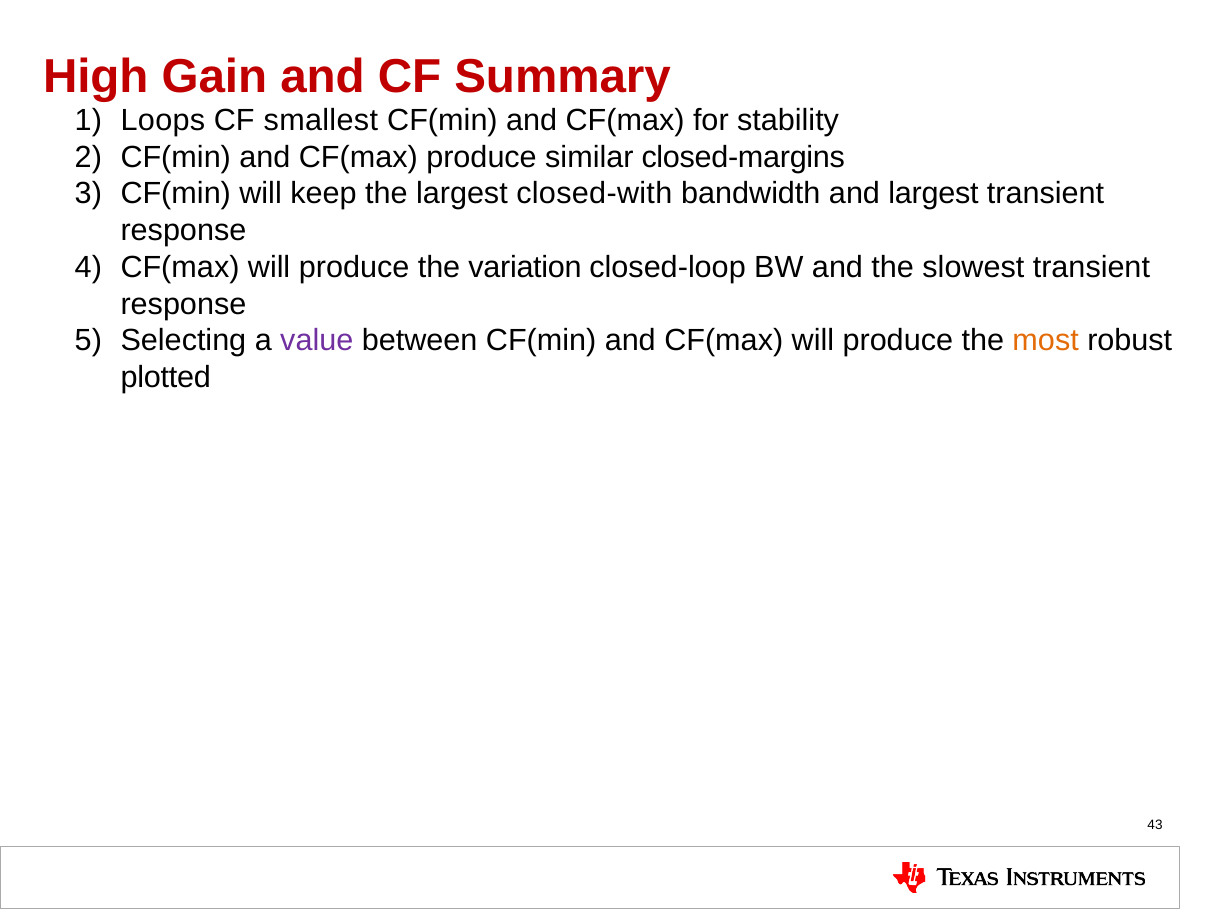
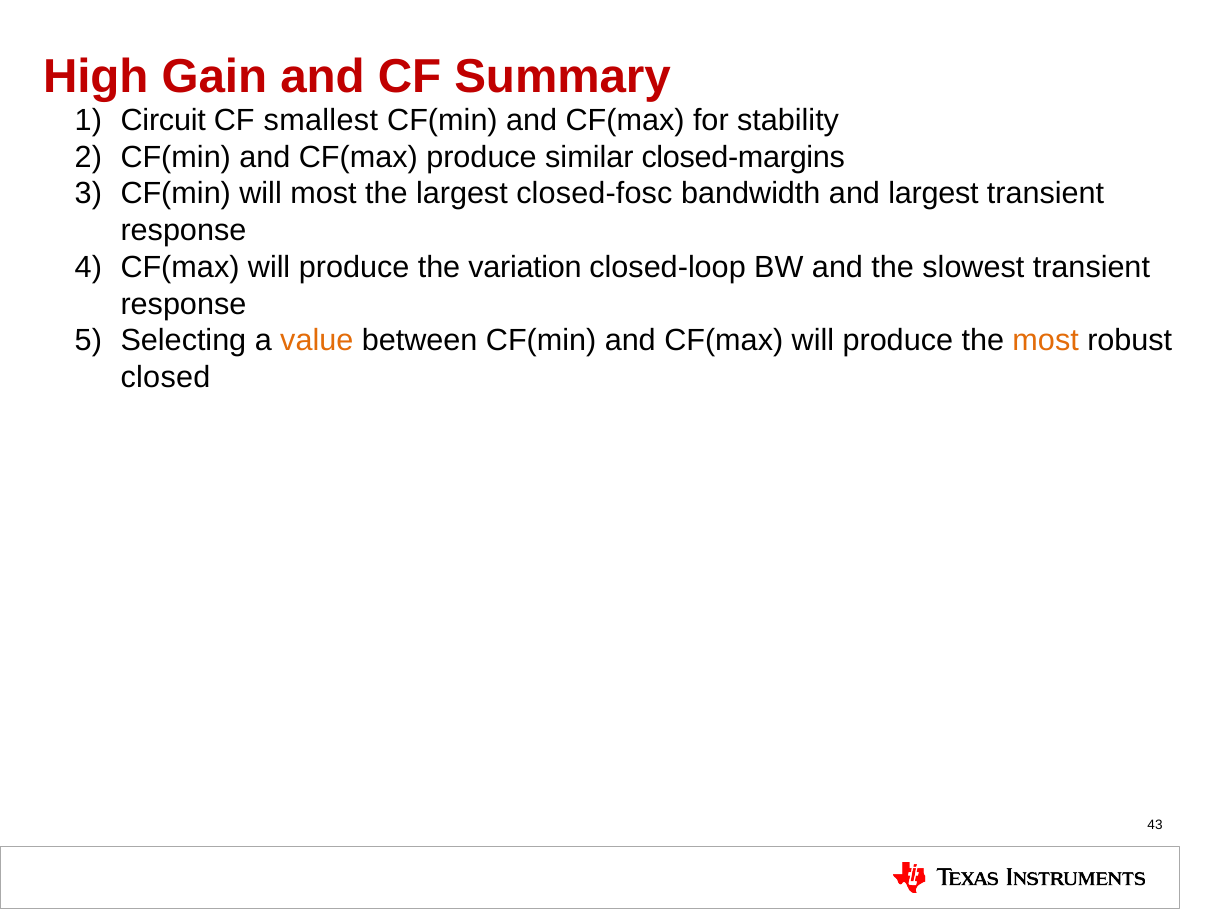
Loops: Loops -> Circuit
will keep: keep -> most
closed-with: closed-with -> closed-fosc
value colour: purple -> orange
plotted: plotted -> closed
